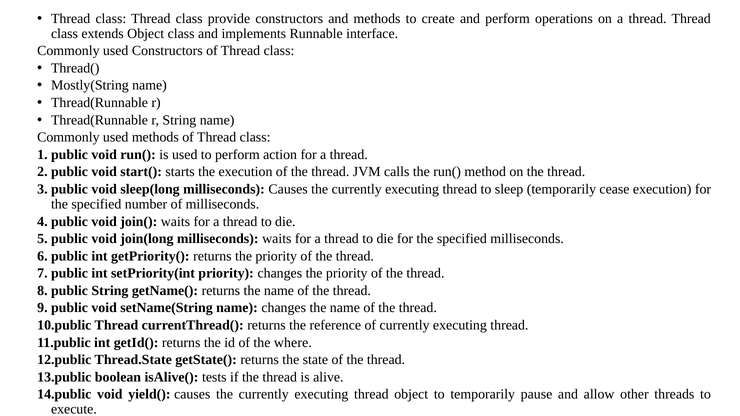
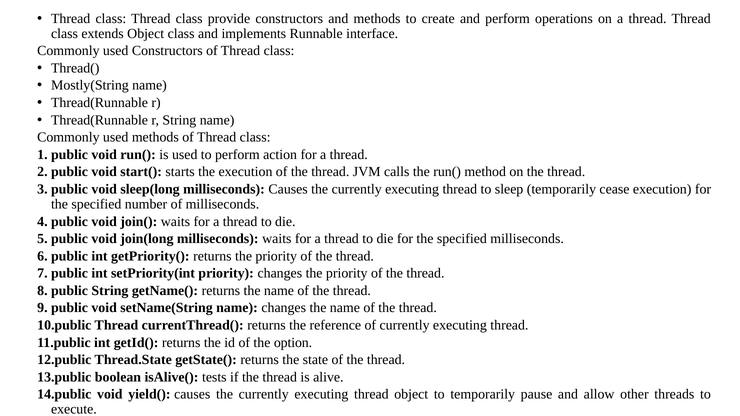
where: where -> option
